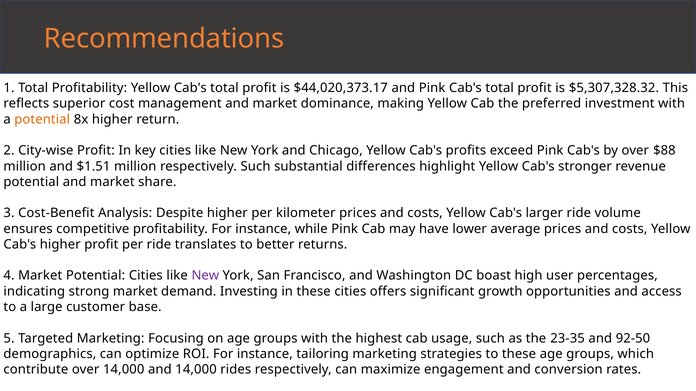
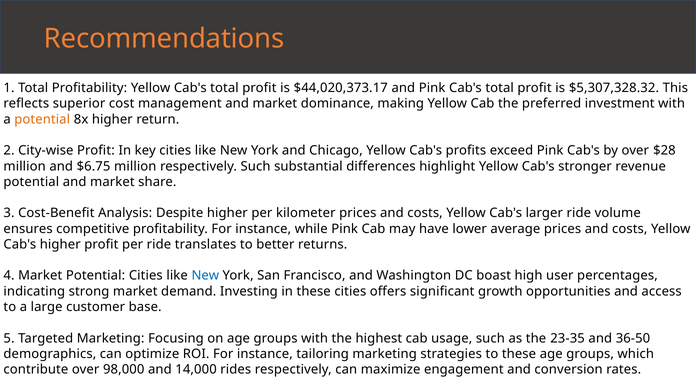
$88: $88 -> $28
$1.51: $1.51 -> $6.75
New at (205, 276) colour: purple -> blue
92-50: 92-50 -> 36-50
over 14,000: 14,000 -> 98,000
